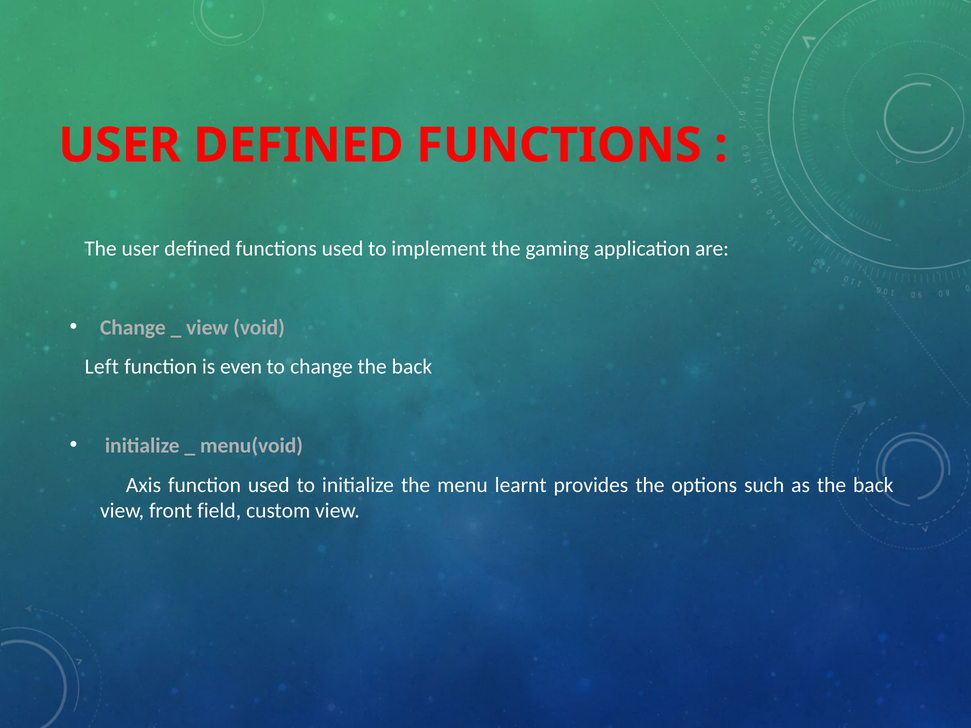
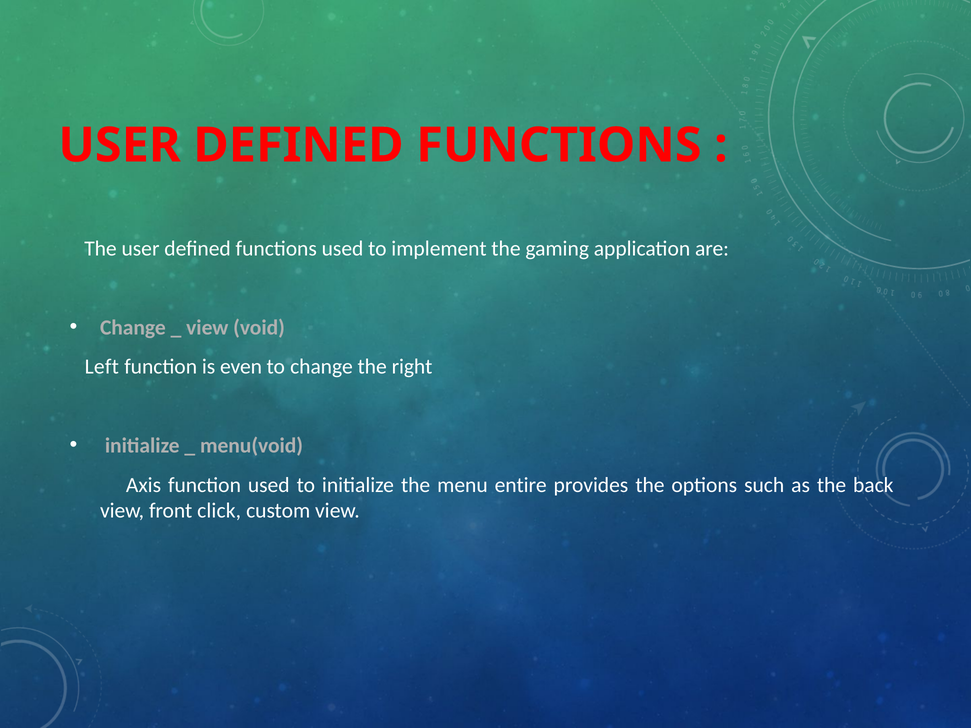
change the back: back -> right
learnt: learnt -> entire
field: field -> click
